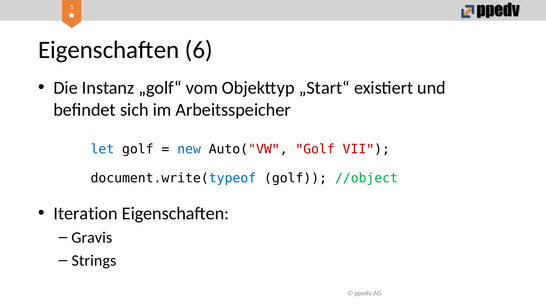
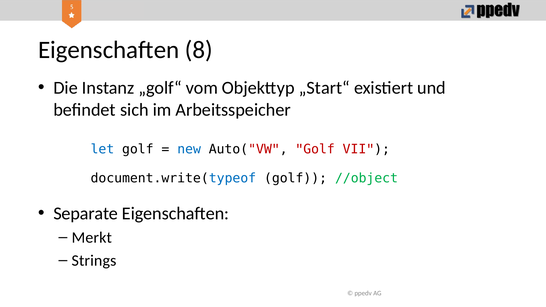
6: 6 -> 8
Iteration: Iteration -> Separate
Gravis: Gravis -> Merkt
